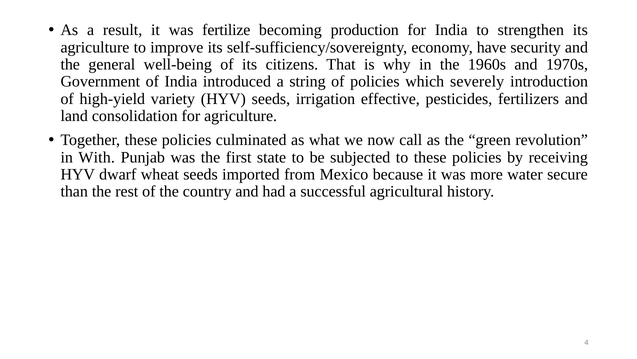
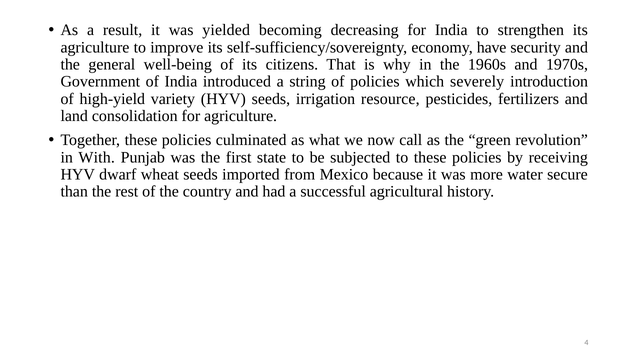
fertilize: fertilize -> yielded
production: production -> decreasing
effective: effective -> resource
